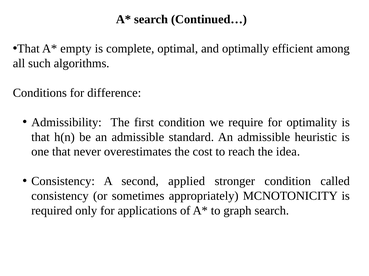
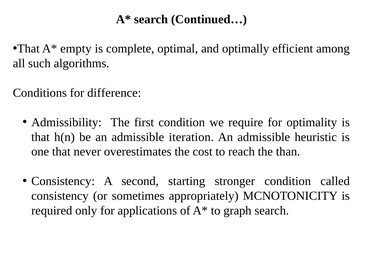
standard: standard -> iteration
idea: idea -> than
applied: applied -> starting
